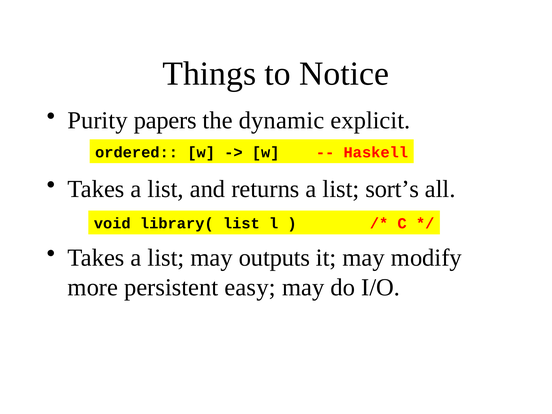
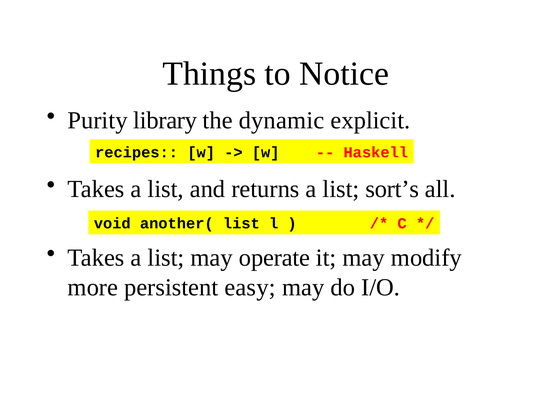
papers: papers -> library
ordered: ordered -> recipes
library(: library( -> another(
outputs: outputs -> operate
